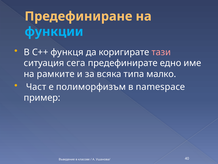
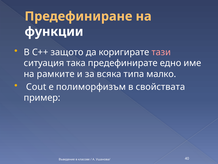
функции colour: light blue -> white
функця: функця -> защото
сега: сега -> така
Част: Част -> Cout
namespace: namespace -> свойствата
